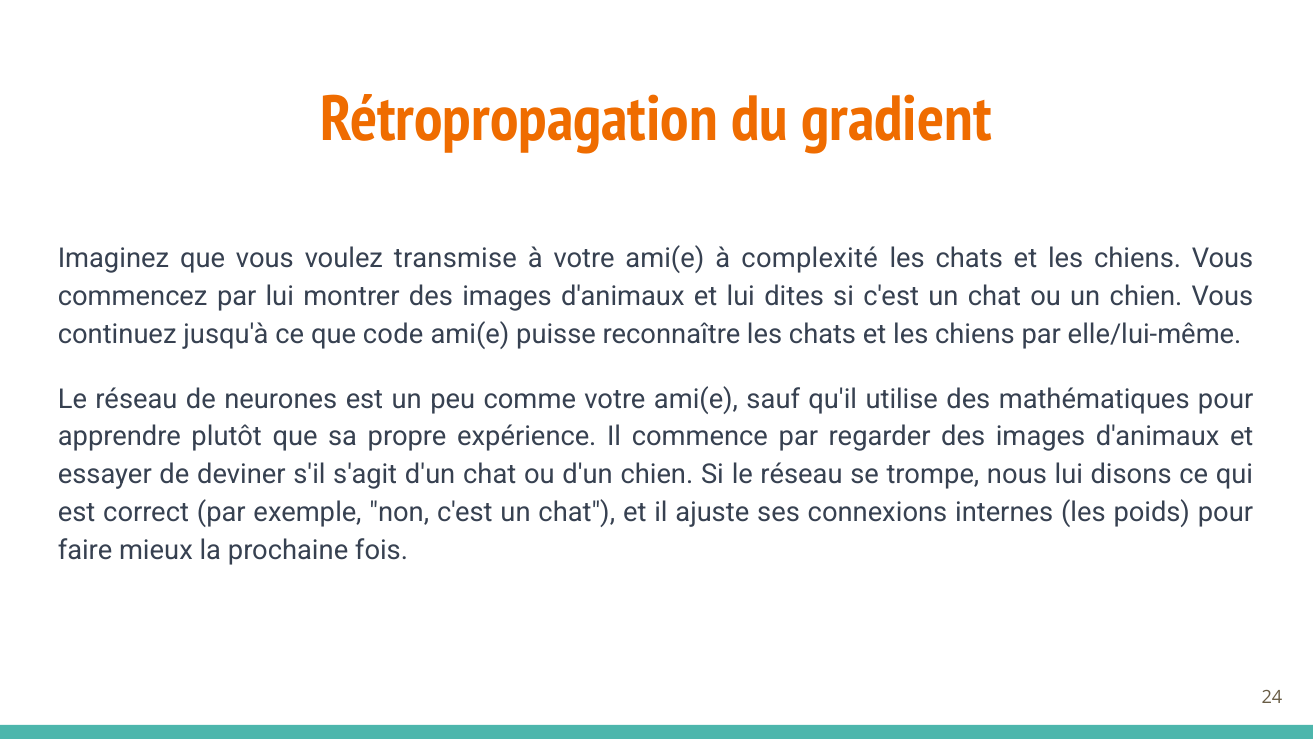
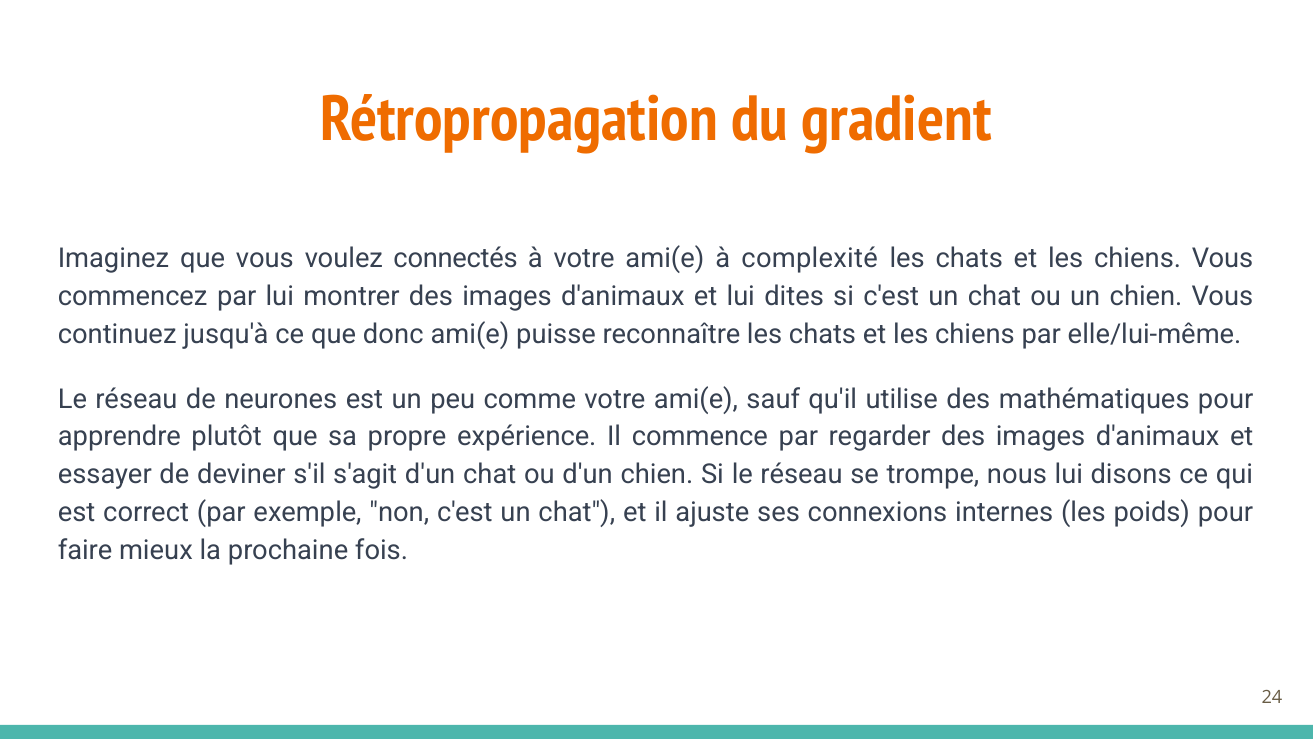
transmise: transmise -> connectés
code: code -> donc
